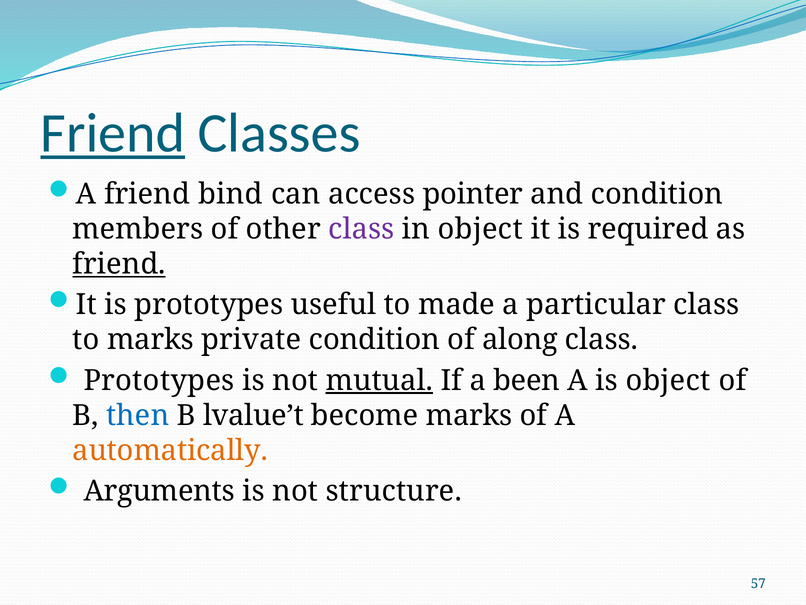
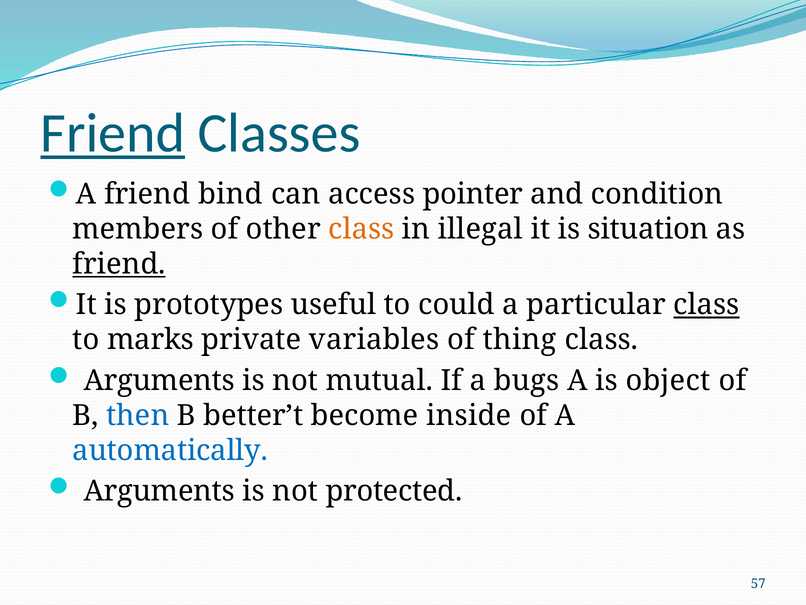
class at (361, 229) colour: purple -> orange
in object: object -> illegal
required: required -> situation
made: made -> could
class at (706, 305) underline: none -> present
private condition: condition -> variables
along: along -> thing
Prototypes at (159, 380): Prototypes -> Arguments
mutual underline: present -> none
been: been -> bugs
lvalue’t: lvalue’t -> better’t
become marks: marks -> inside
automatically colour: orange -> blue
structure: structure -> protected
